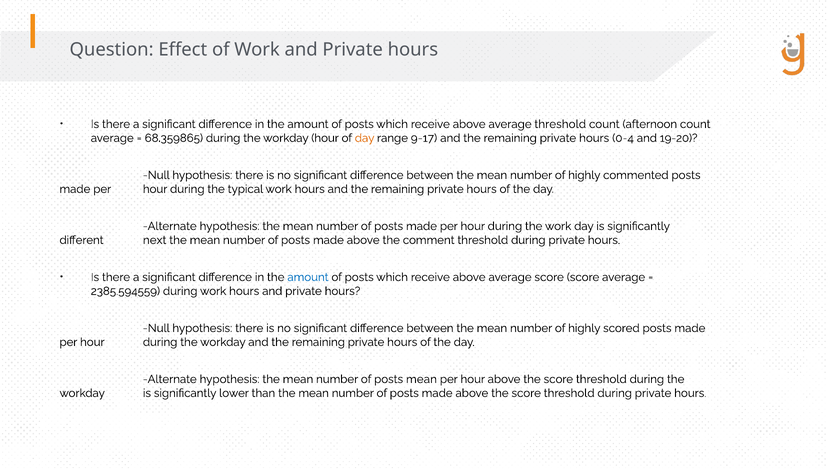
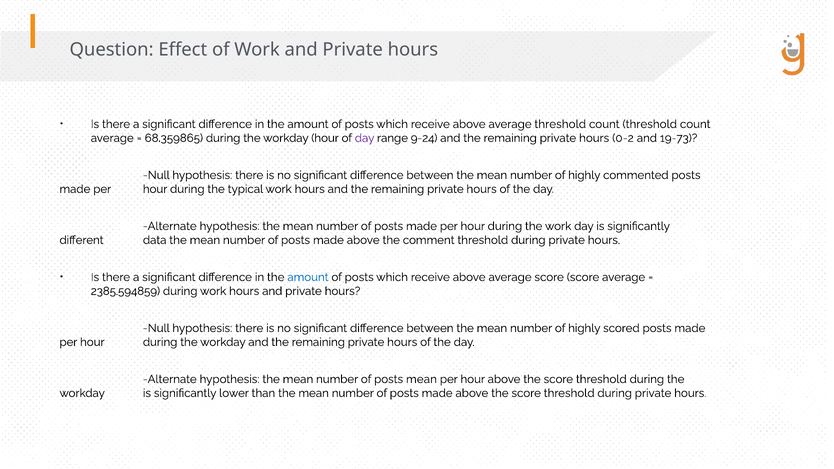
count afternoon: afternoon -> threshold
day at (365, 138) colour: orange -> purple
9-17: 9-17 -> 9-24
0-4: 0-4 -> 0-2
19-20: 19-20 -> 19-73
next: next -> data
2385.594559: 2385.594559 -> 2385.594859
